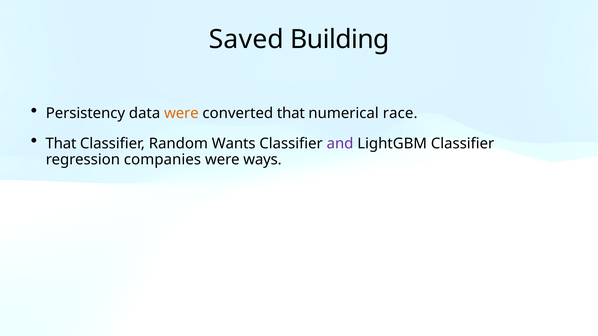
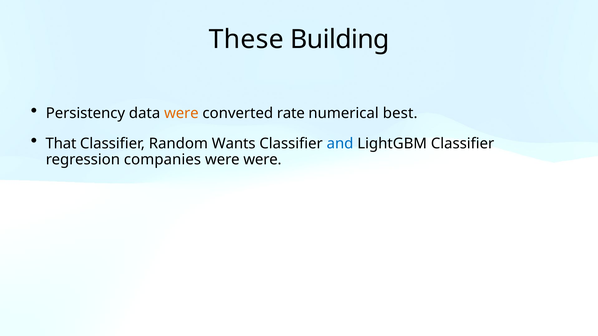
Saved: Saved -> These
converted that: that -> rate
race: race -> best
and colour: purple -> blue
were ways: ways -> were
